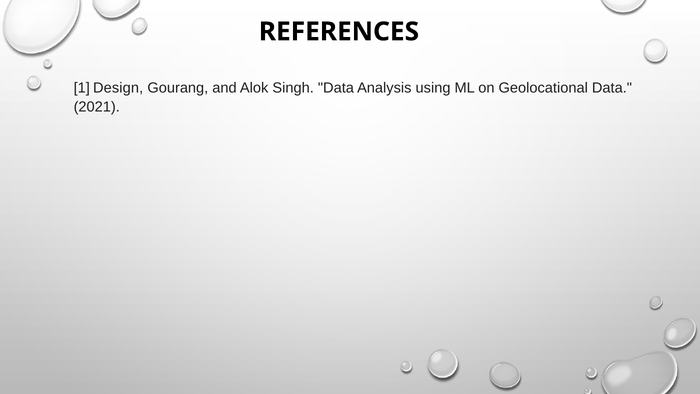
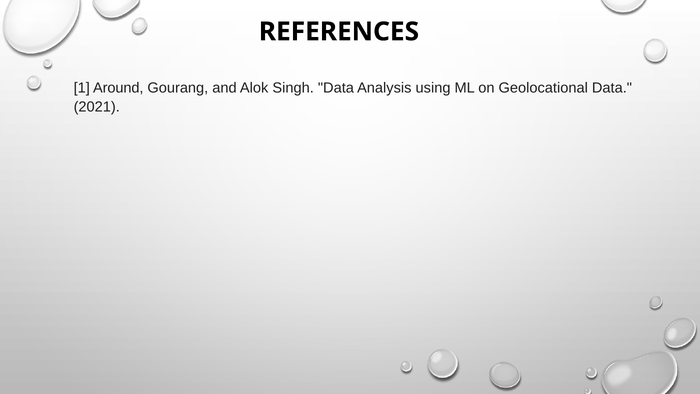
Design: Design -> Around
